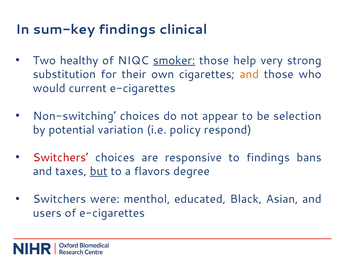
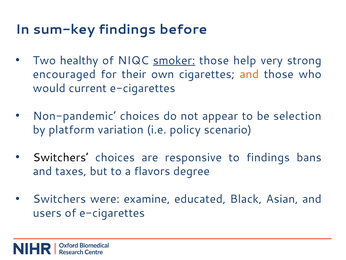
clinical: clinical -> before
substitution: substitution -> encouraged
Non-switching: Non-switching -> Non-pandemic
potential: potential -> platform
respond: respond -> scenario
Switchers at (61, 157) colour: red -> black
but underline: present -> none
menthol: menthol -> examine
